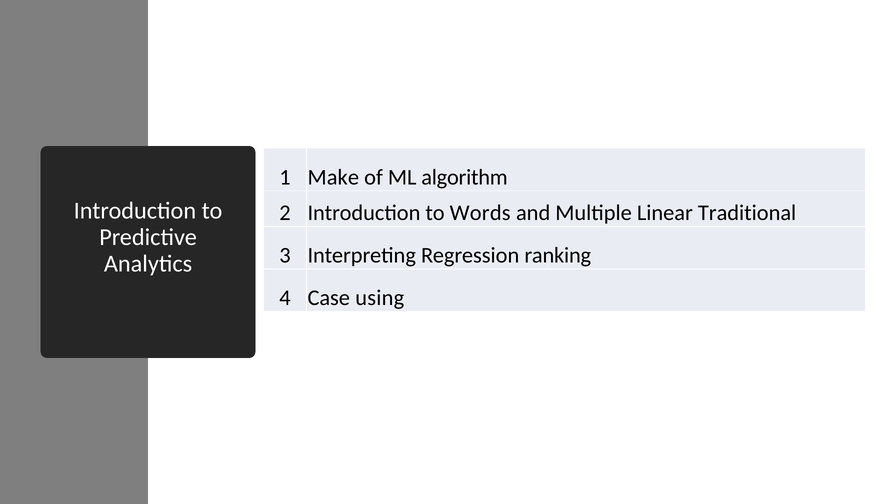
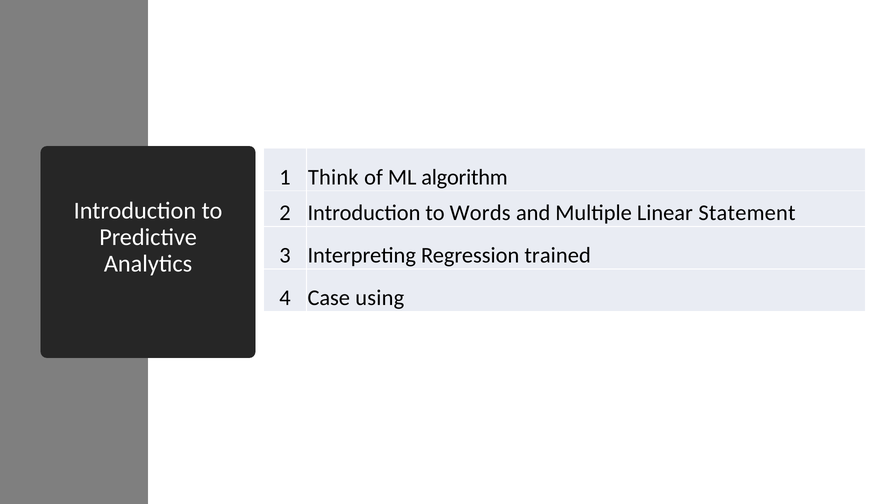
Make: Make -> Think
Traditional: Traditional -> Statement
ranking: ranking -> trained
